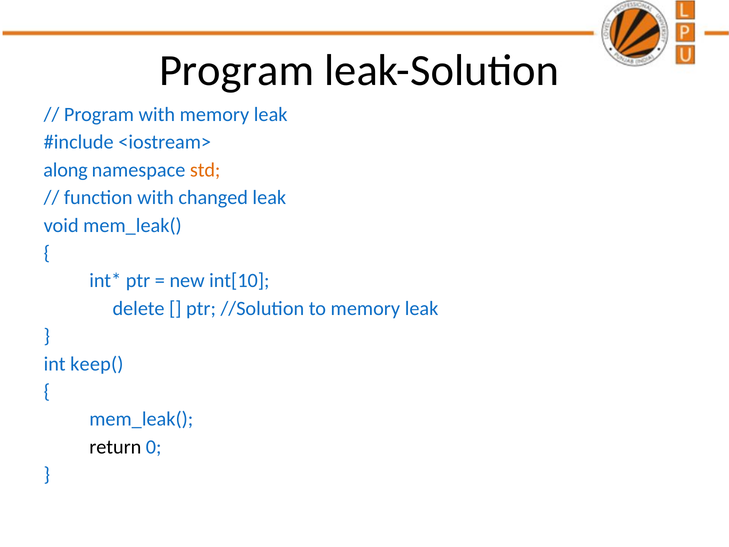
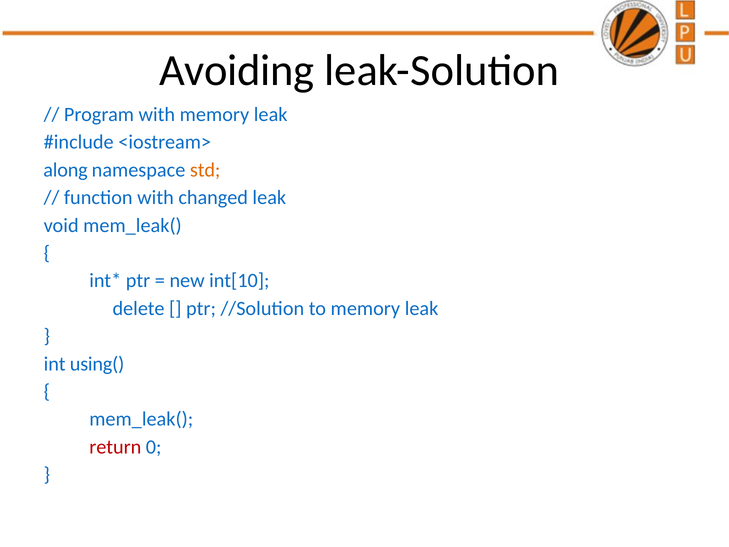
Program at (237, 71): Program -> Avoiding
keep(: keep( -> using(
return colour: black -> red
